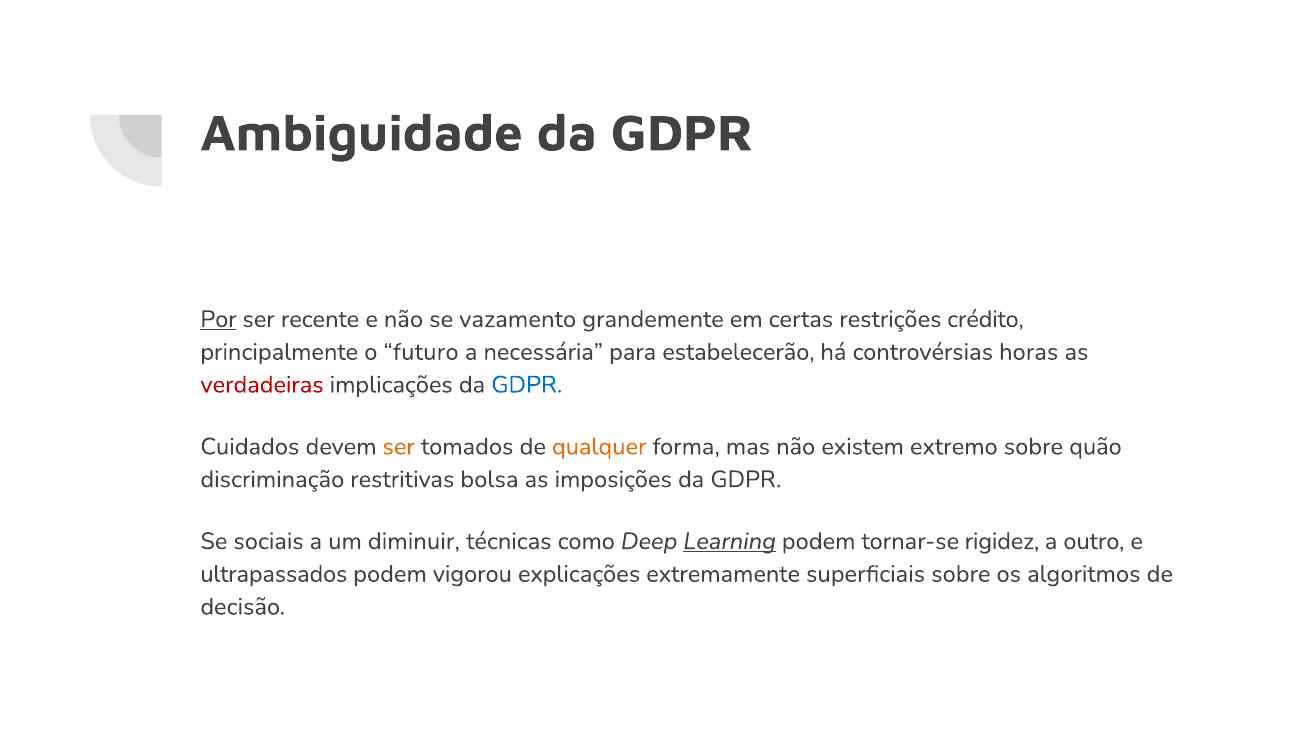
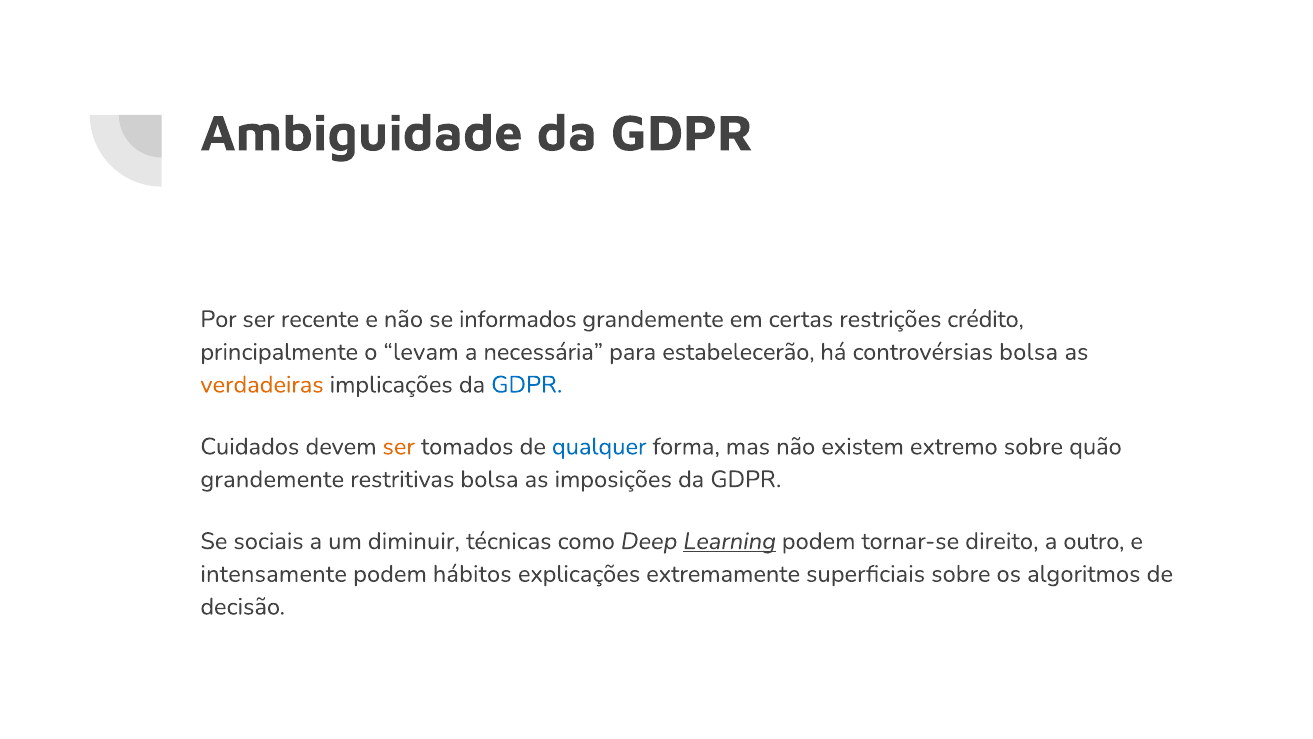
Por underline: present -> none
vazamento: vazamento -> informados
futuro: futuro -> levam
controvérsias horas: horas -> bolsa
verdadeiras colour: red -> orange
qualquer colour: orange -> blue
discriminação at (272, 479): discriminação -> grandemente
rigidez: rigidez -> direito
ultrapassados: ultrapassados -> intensamente
vigorou: vigorou -> hábitos
